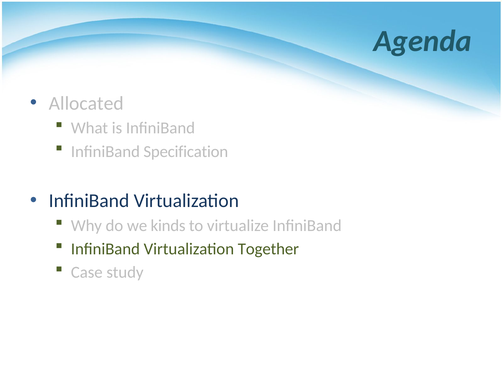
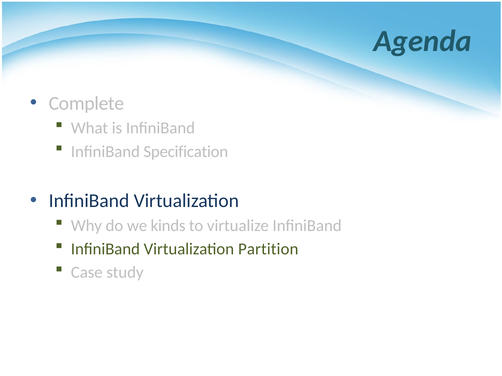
Allocated: Allocated -> Complete
Together: Together -> Partition
